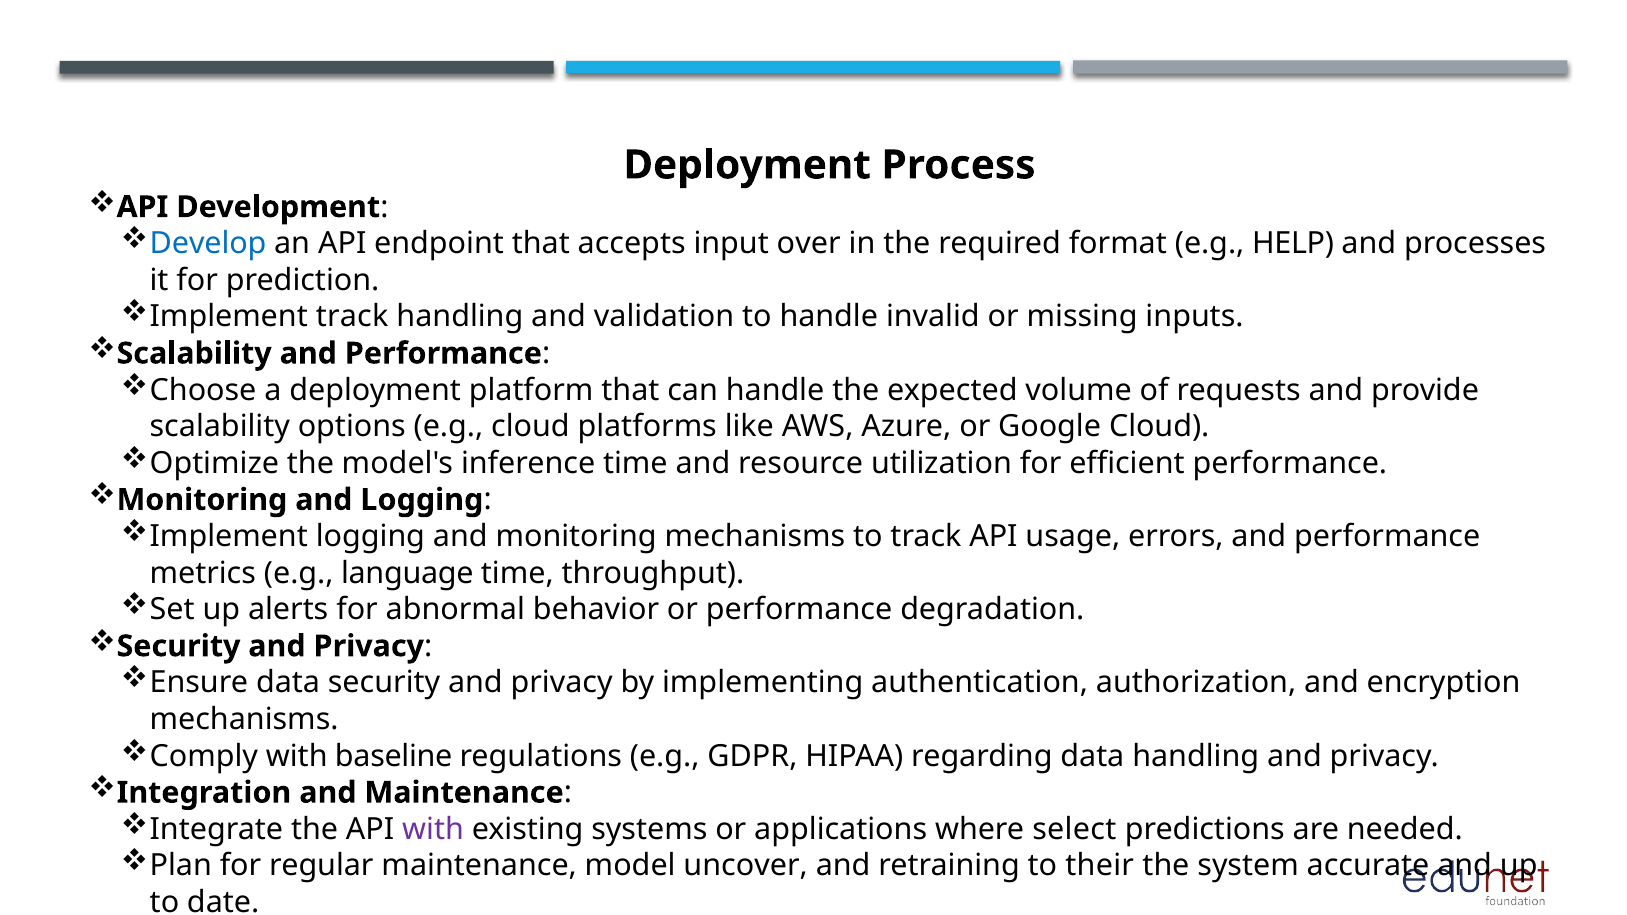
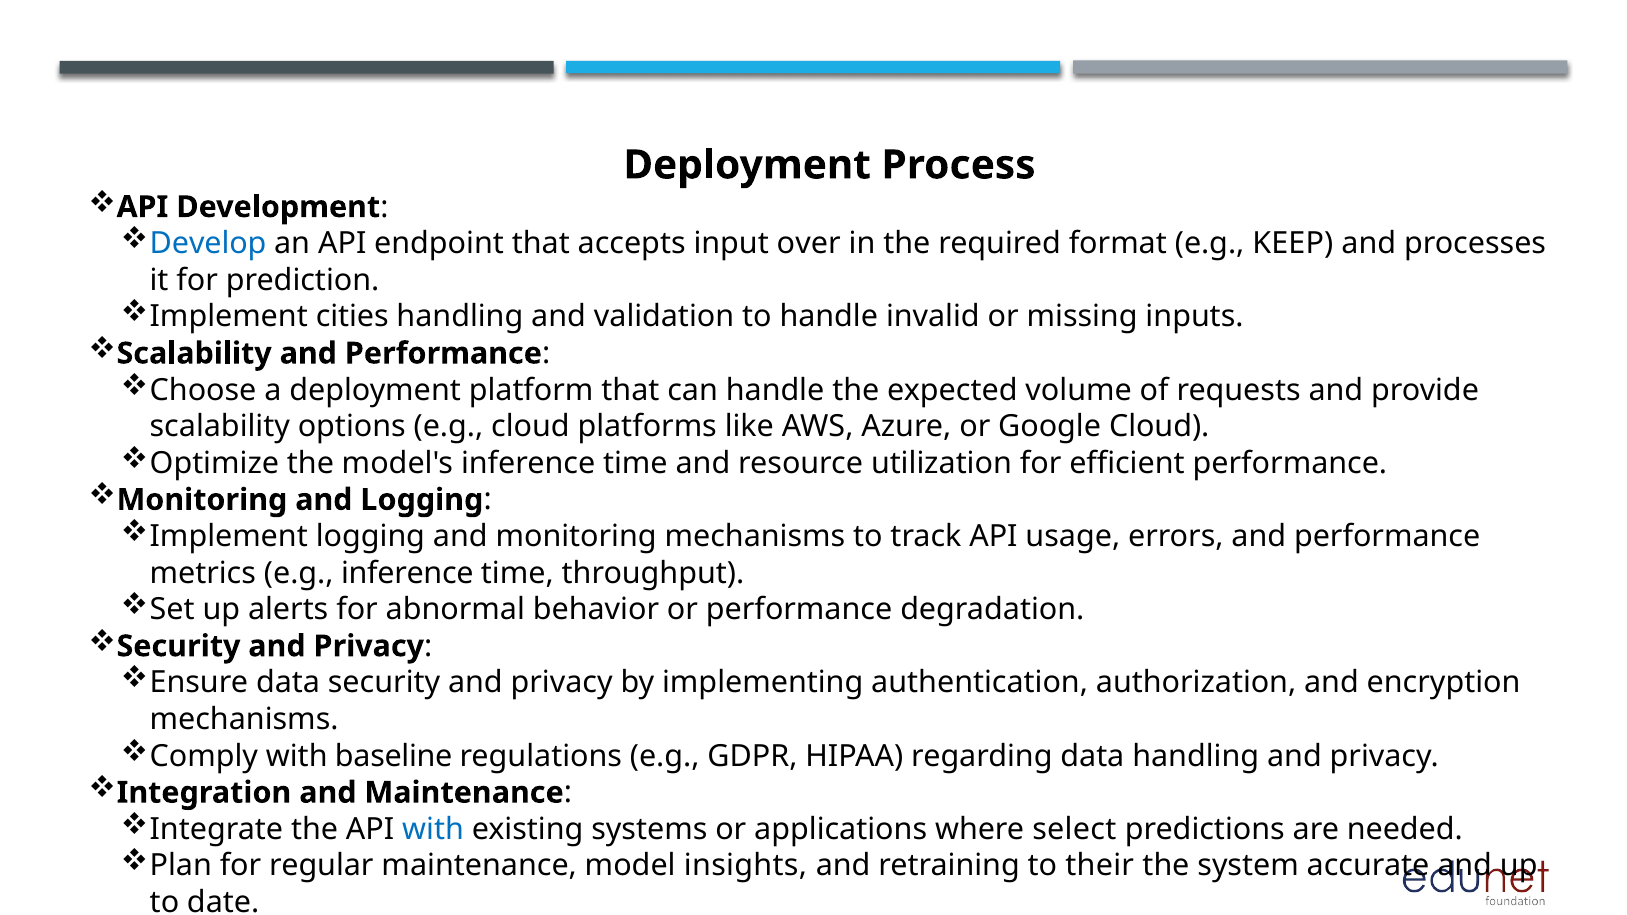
HELP: HELP -> KEEP
Implement track: track -> cities
e.g language: language -> inference
with at (433, 829) colour: purple -> blue
uncover: uncover -> insights
